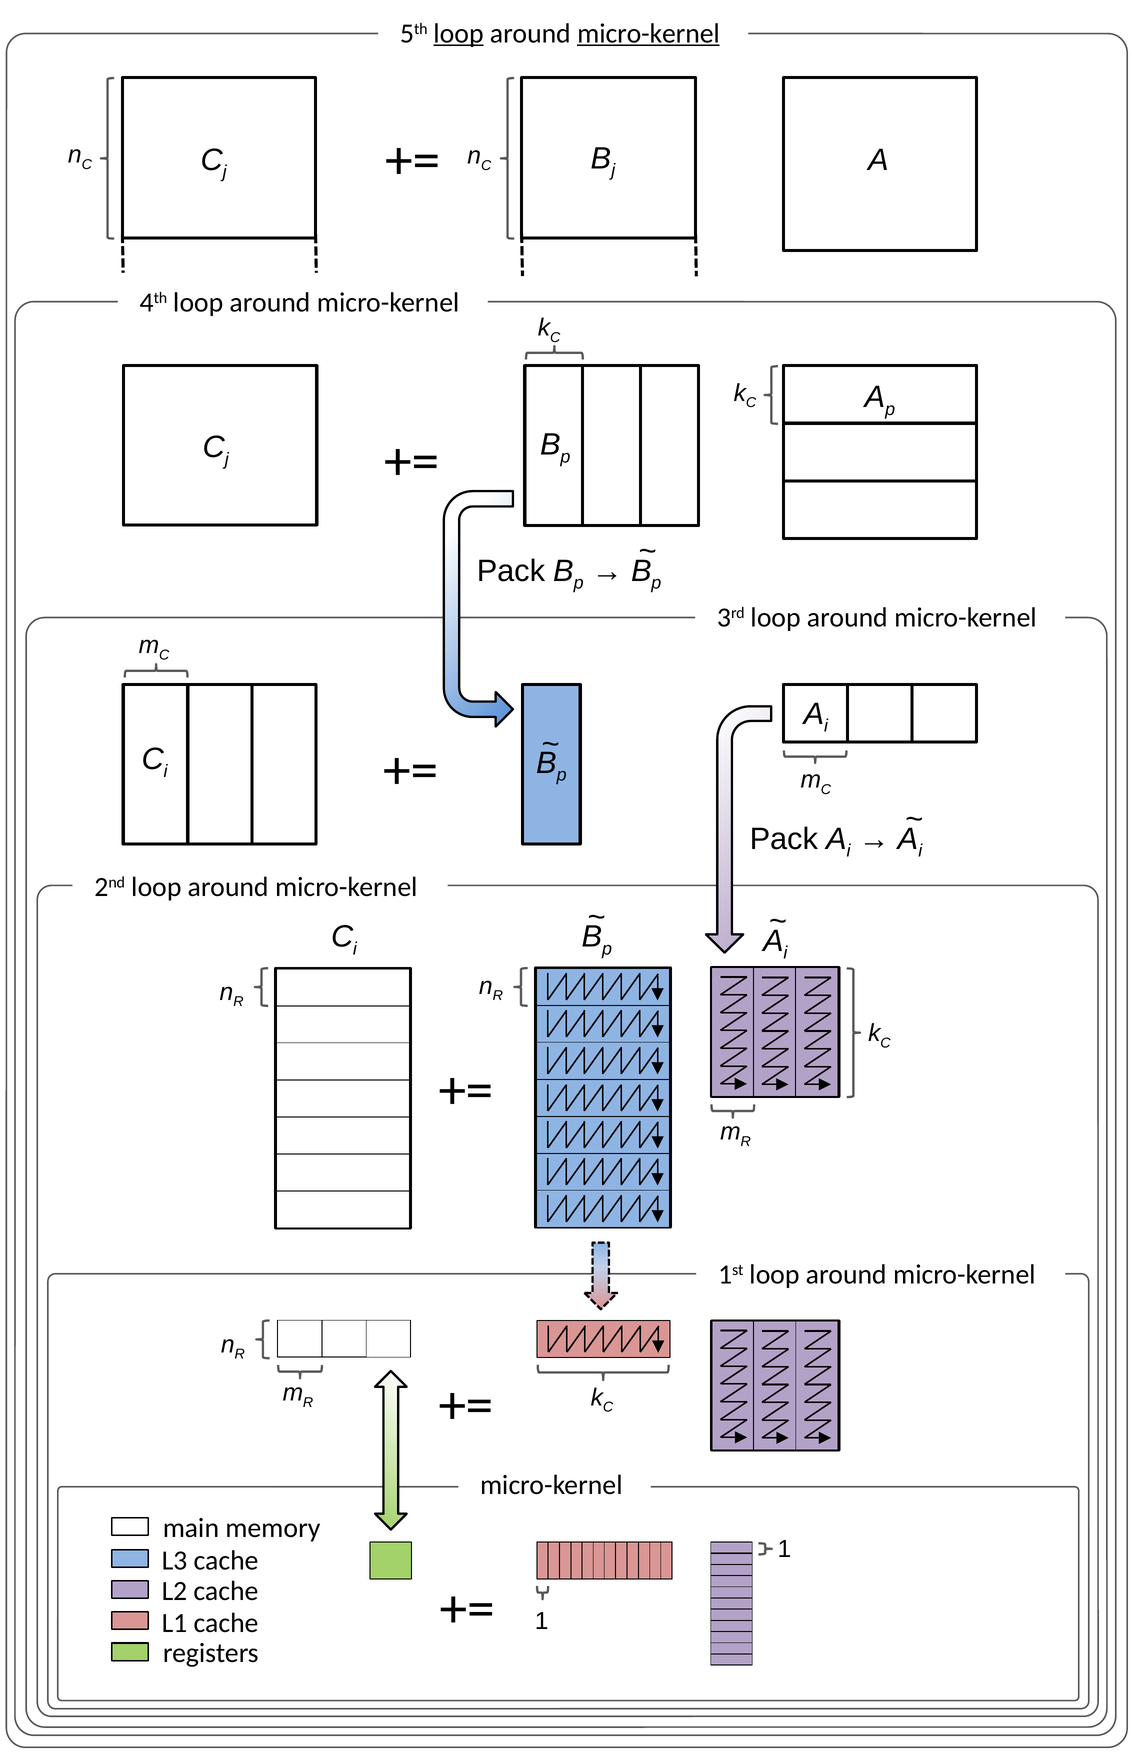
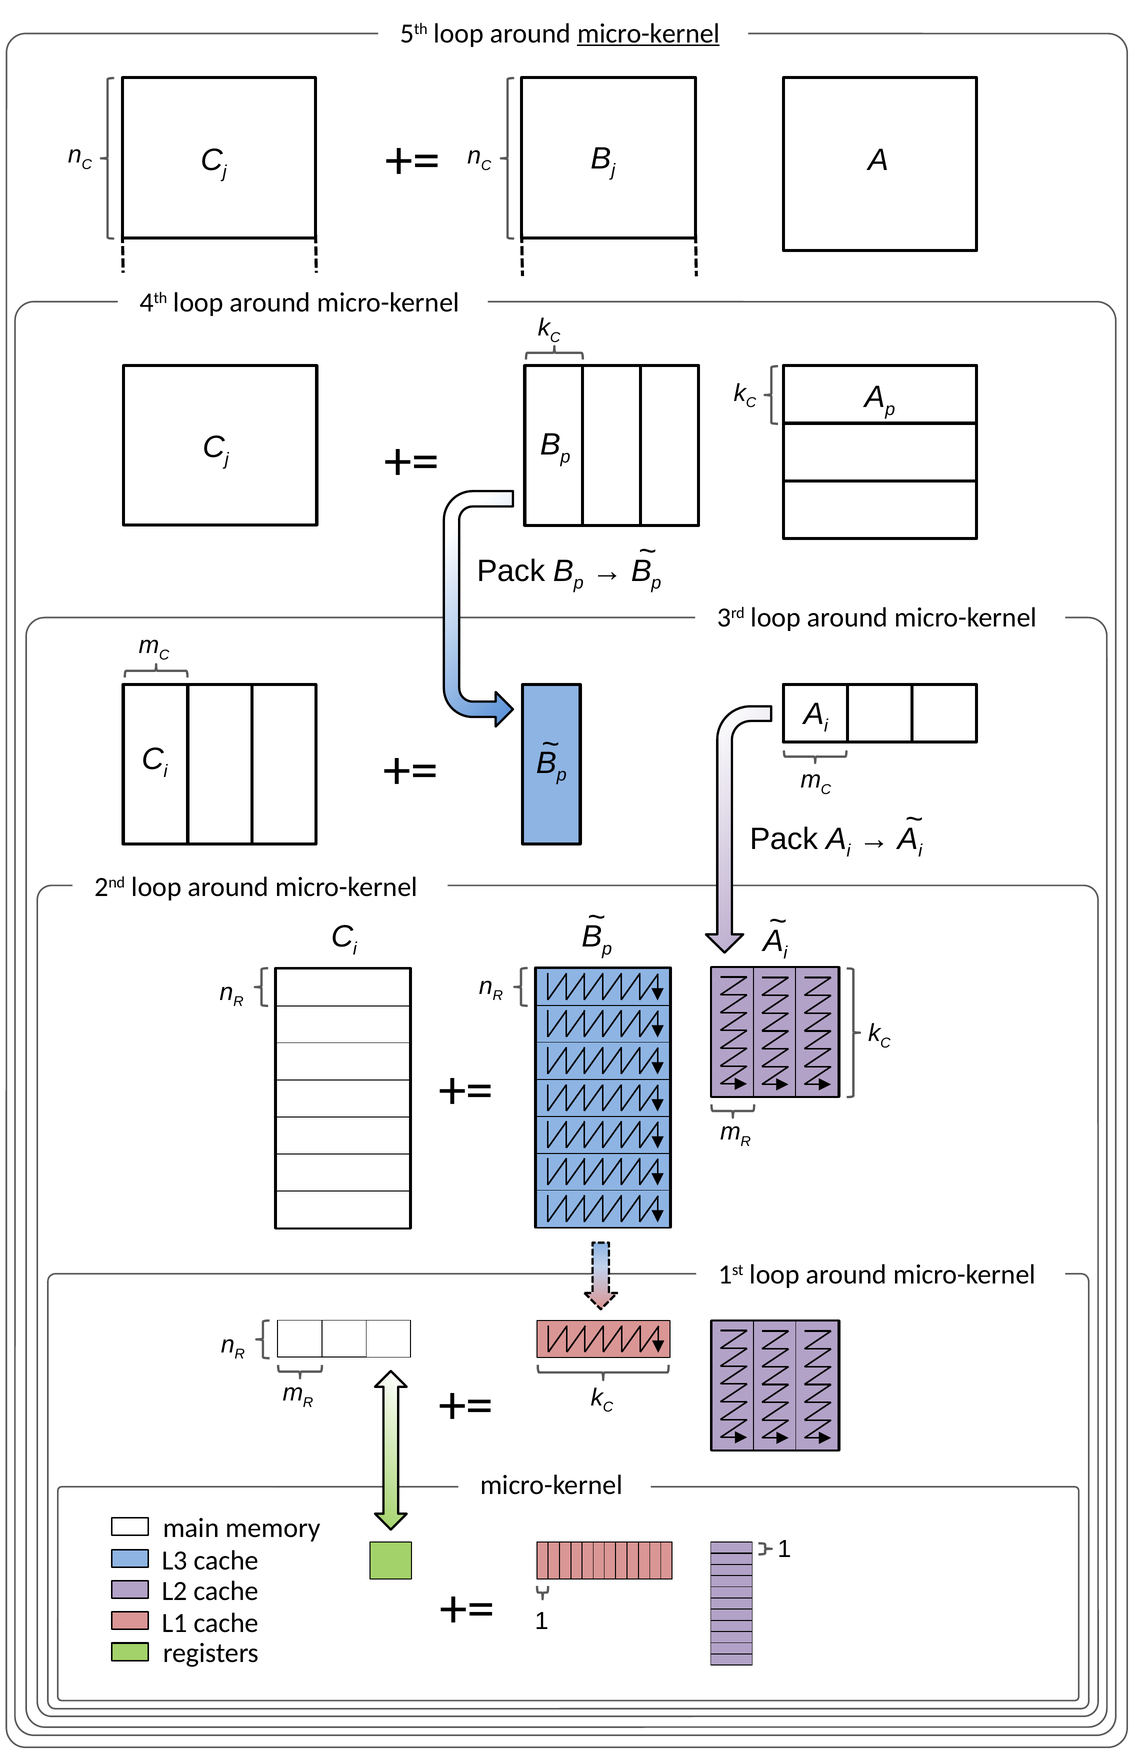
loop at (458, 33) underline: present -> none
